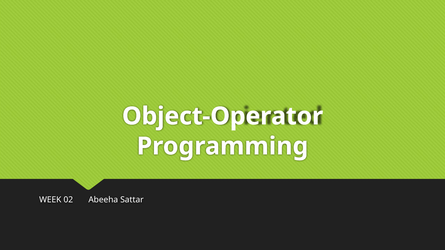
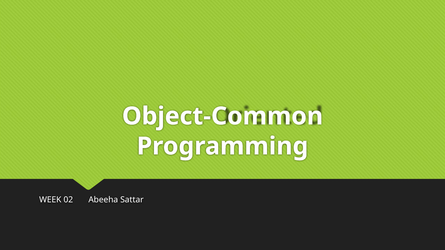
Object-Operator: Object-Operator -> Object-Common
